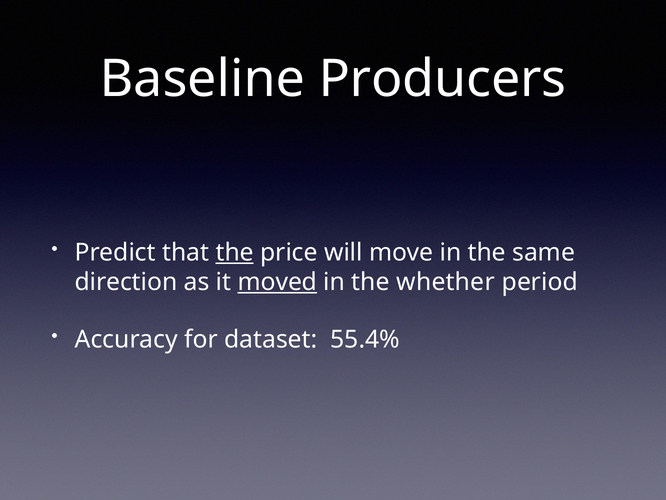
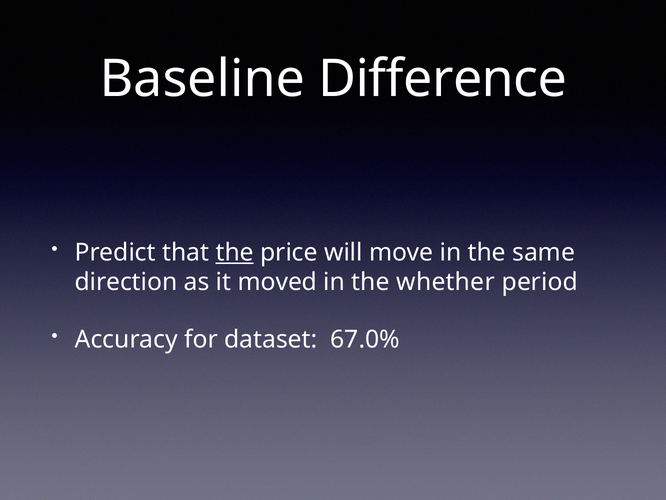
Producers: Producers -> Difference
moved underline: present -> none
55.4%: 55.4% -> 67.0%
